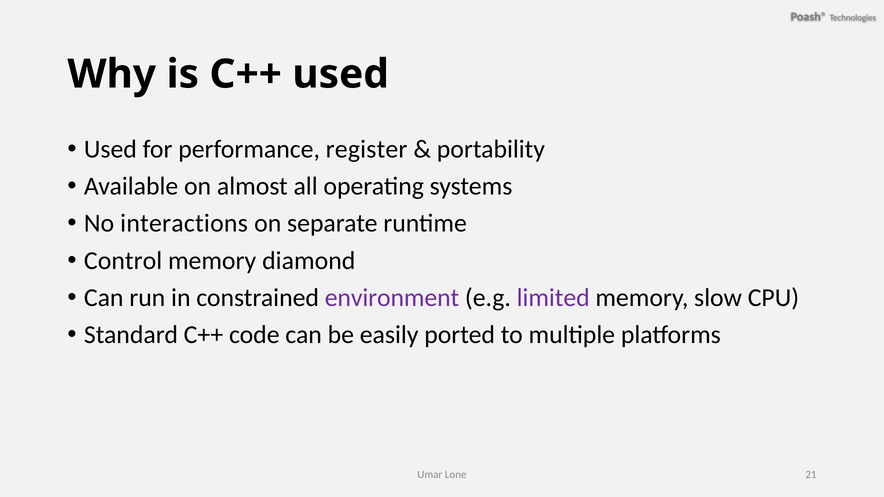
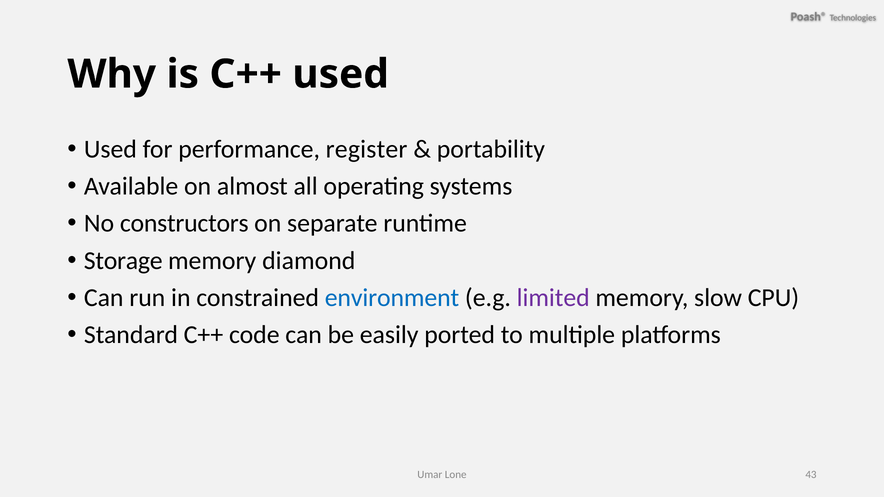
interactions: interactions -> constructors
Control: Control -> Storage
environment colour: purple -> blue
21: 21 -> 43
